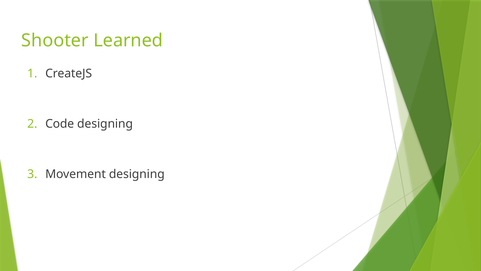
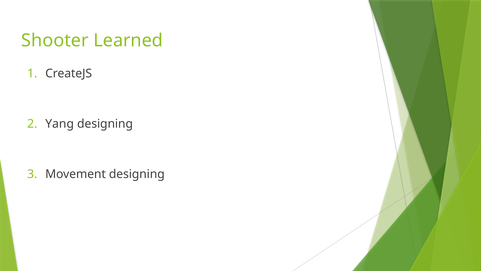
Code: Code -> Yang
